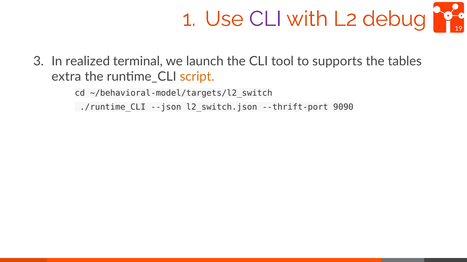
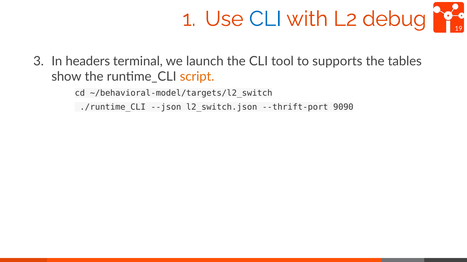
CLI at (265, 19) colour: purple -> blue
realized: realized -> headers
extra: extra -> show
